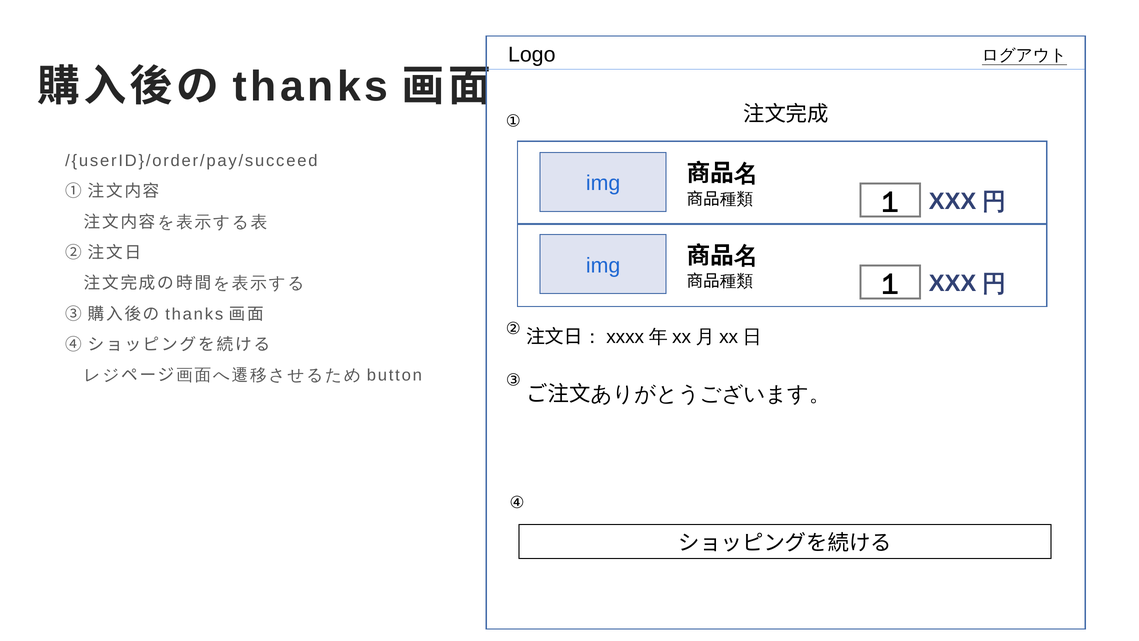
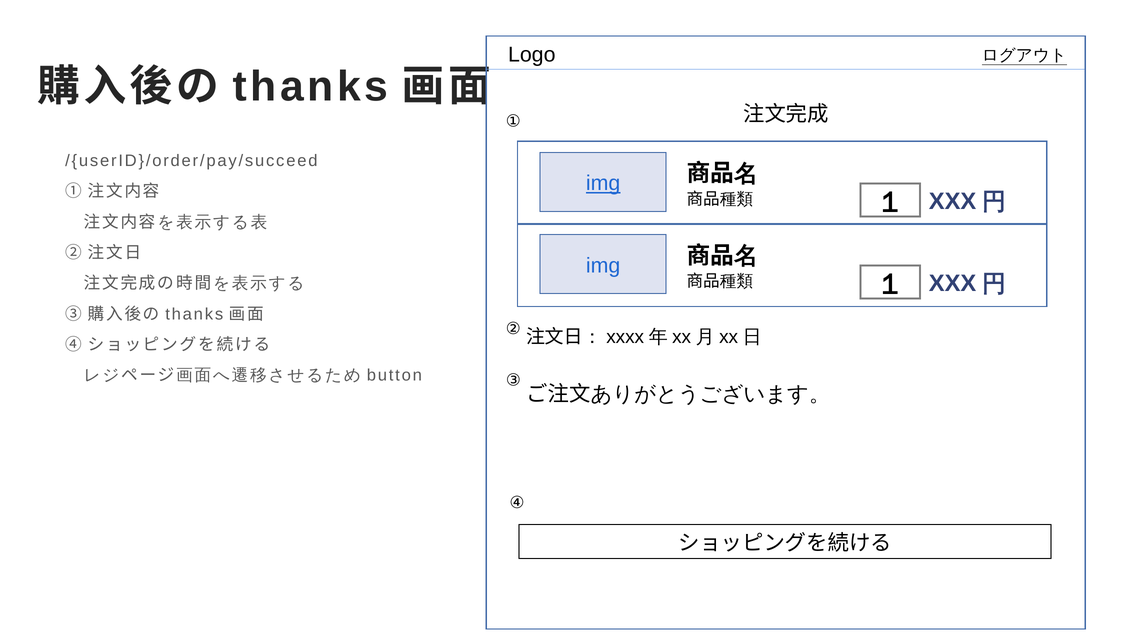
img at (603, 183) underline: none -> present
